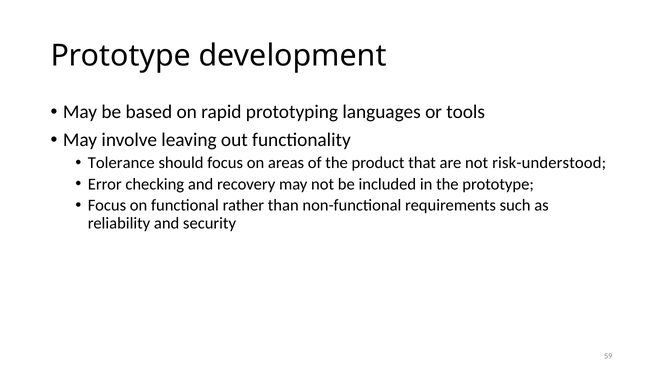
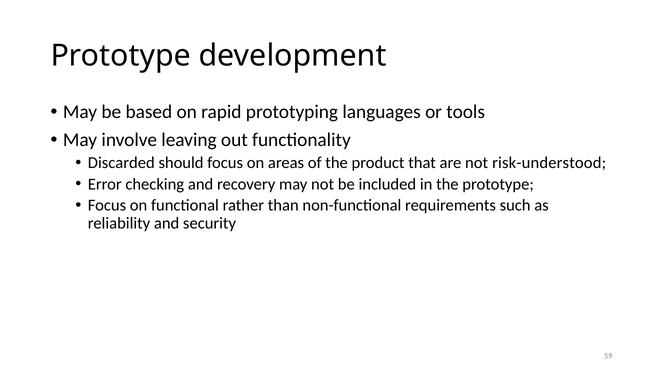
Tolerance: Tolerance -> Discarded
